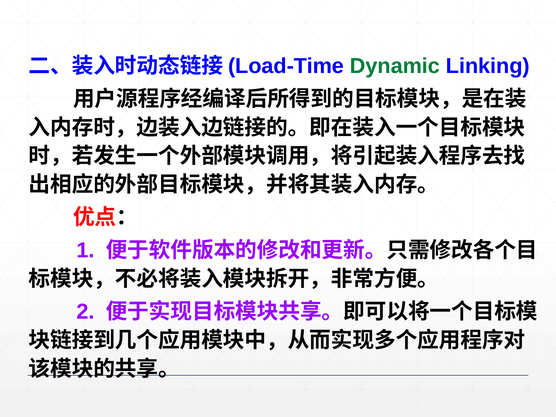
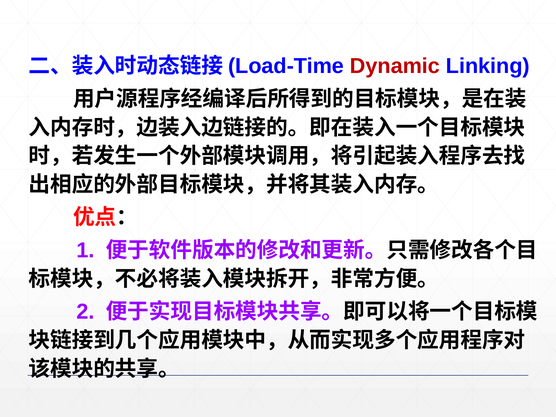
Dynamic colour: green -> red
